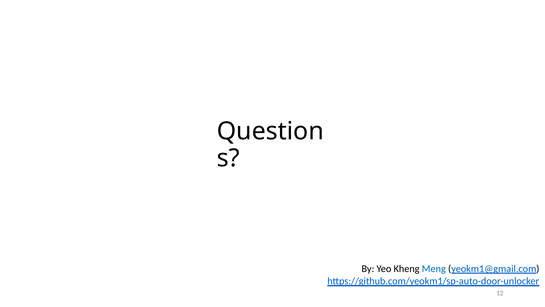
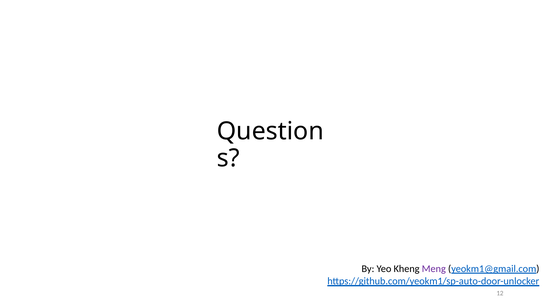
Meng colour: blue -> purple
